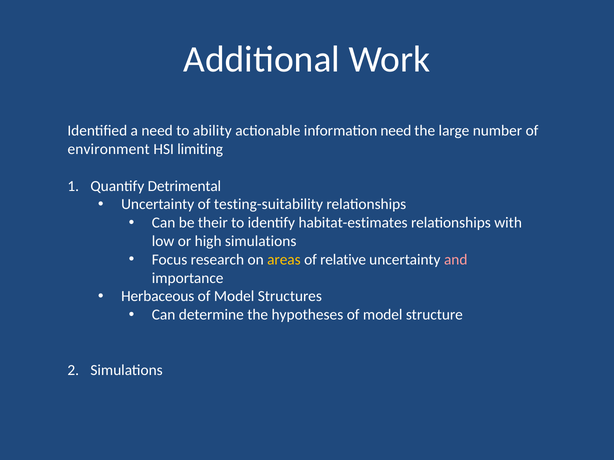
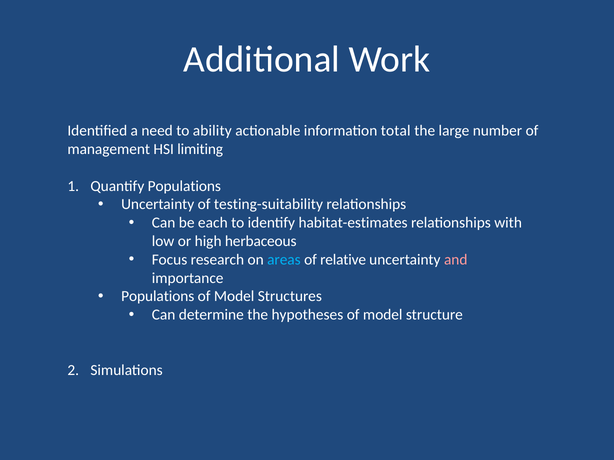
information need: need -> total
environment: environment -> management
Quantify Detrimental: Detrimental -> Populations
their: their -> each
high simulations: simulations -> herbaceous
areas colour: yellow -> light blue
Herbaceous at (158, 297): Herbaceous -> Populations
